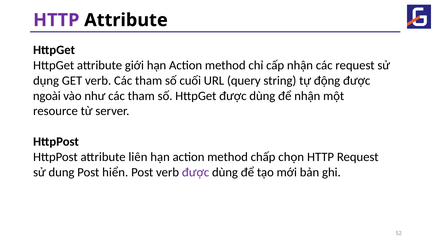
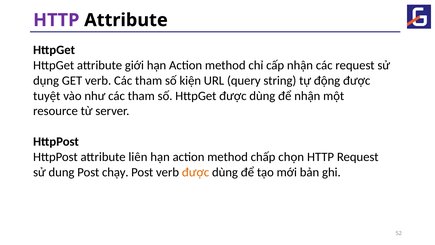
cuối: cuối -> kiện
ngoài: ngoài -> tuyệt
hiển: hiển -> chạy
được at (196, 172) colour: purple -> orange
